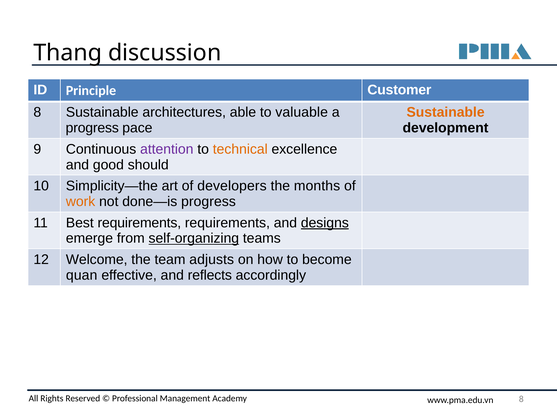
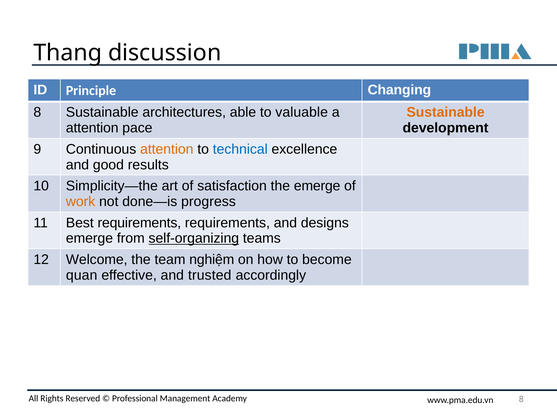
Customer: Customer -> Changing
progress at (92, 128): progress -> attention
attention at (167, 149) colour: purple -> orange
technical colour: orange -> blue
should: should -> results
developers: developers -> satisfaction
the months: months -> emerge
designs underline: present -> none
adjusts: adjusts -> nghiệm
reflects: reflects -> trusted
